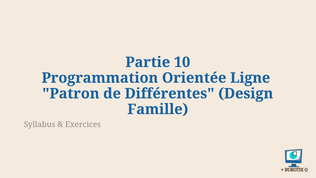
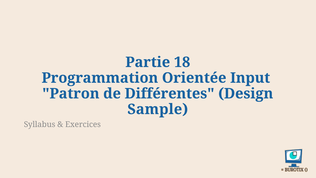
10: 10 -> 18
Ligne: Ligne -> Input
Famille: Famille -> Sample
